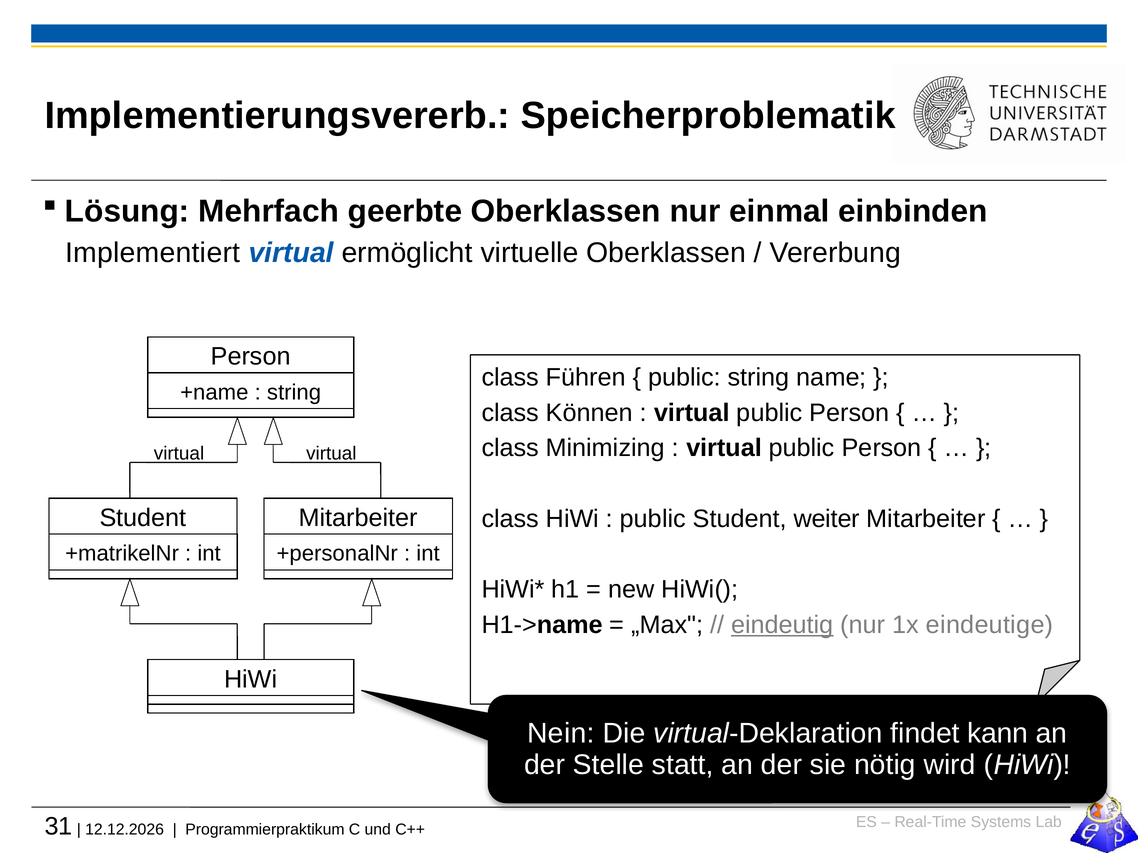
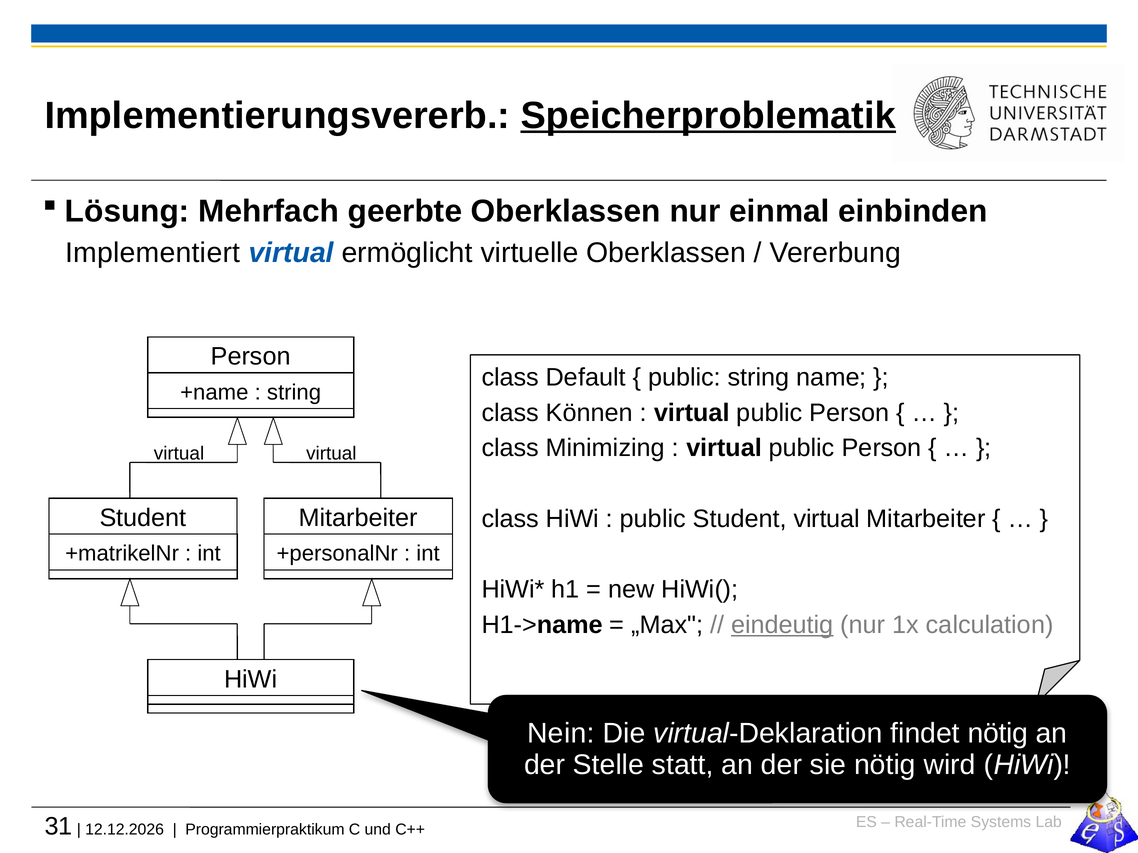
Speicherproblematik underline: none -> present
Führen: Führen -> Default
Student weiter: weiter -> virtual
eindeutige: eindeutige -> calculation
findet kann: kann -> nötig
